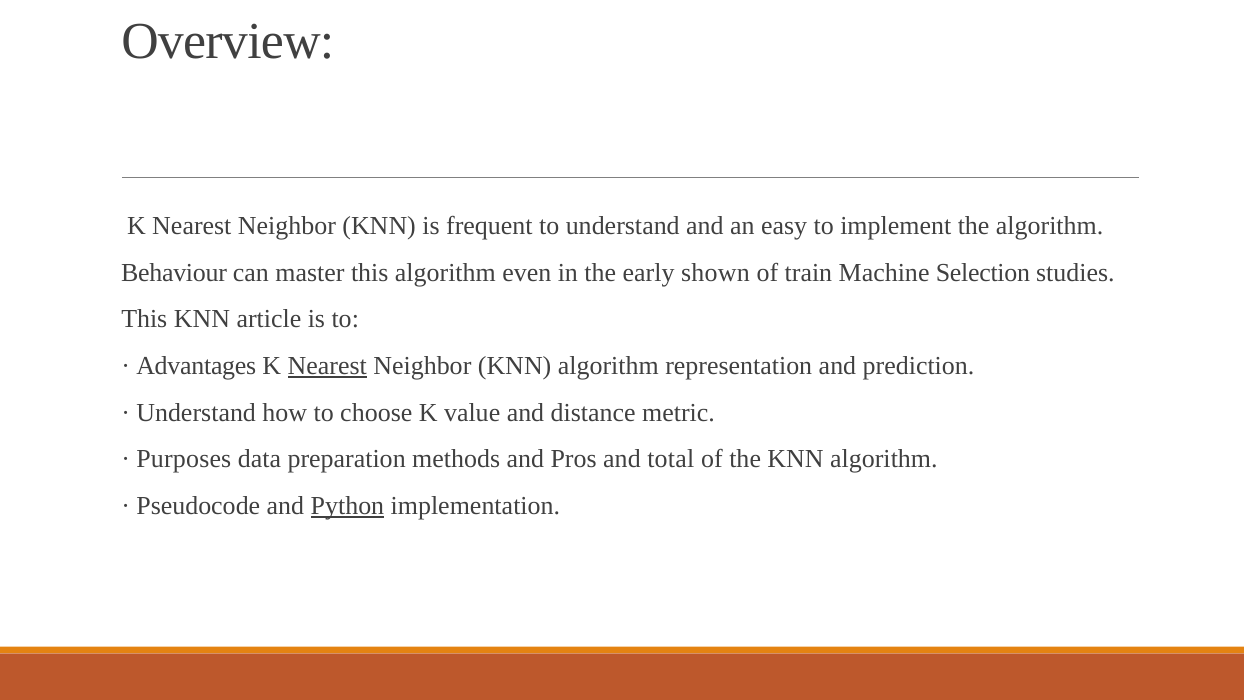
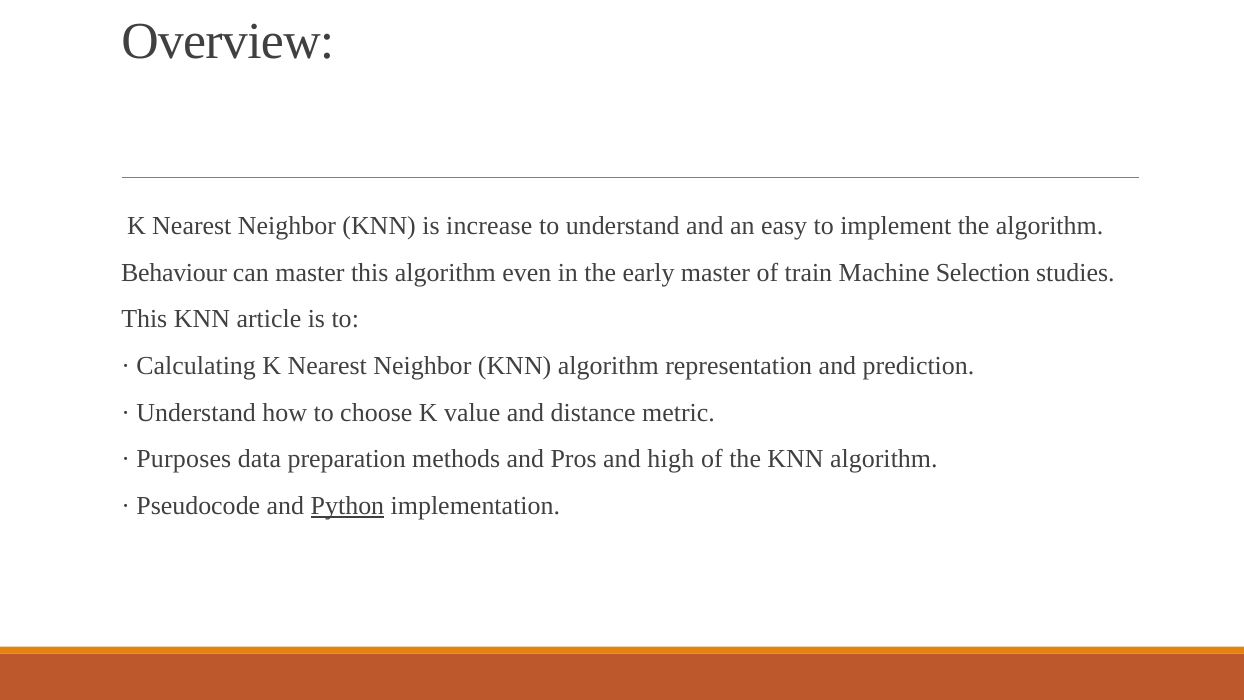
frequent: frequent -> increase
early shown: shown -> master
Advantages: Advantages -> Calculating
Nearest at (327, 366) underline: present -> none
total: total -> high
